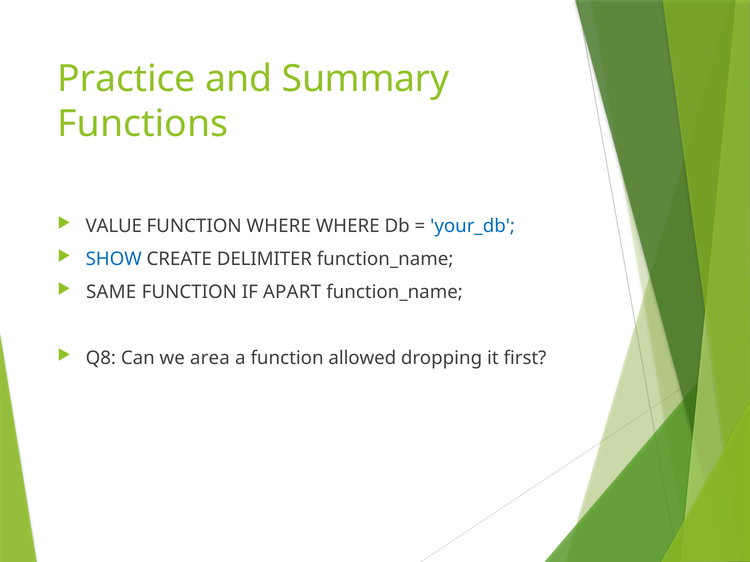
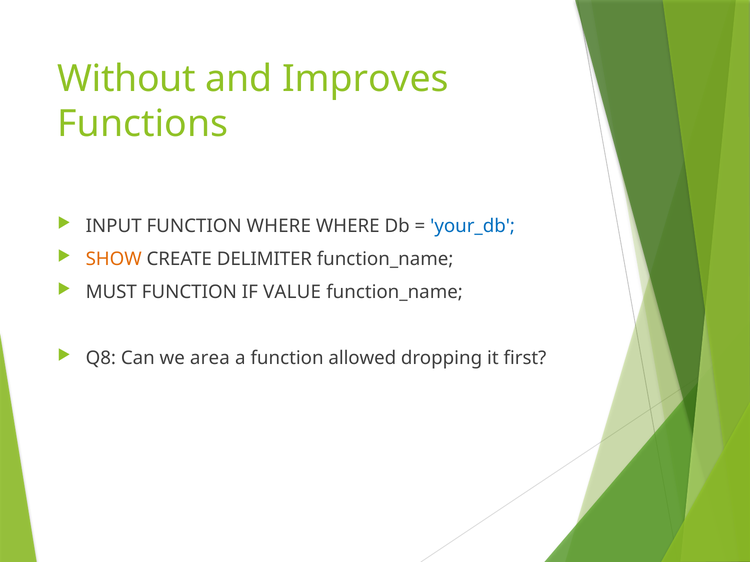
Practice: Practice -> Without
Summary: Summary -> Improves
VALUE: VALUE -> INPUT
SHOW colour: blue -> orange
SAME: SAME -> MUST
APART: APART -> VALUE
